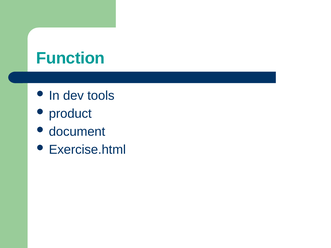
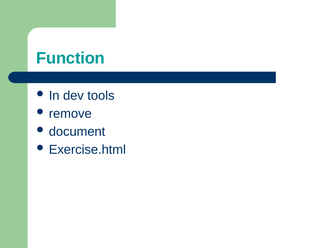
product: product -> remove
